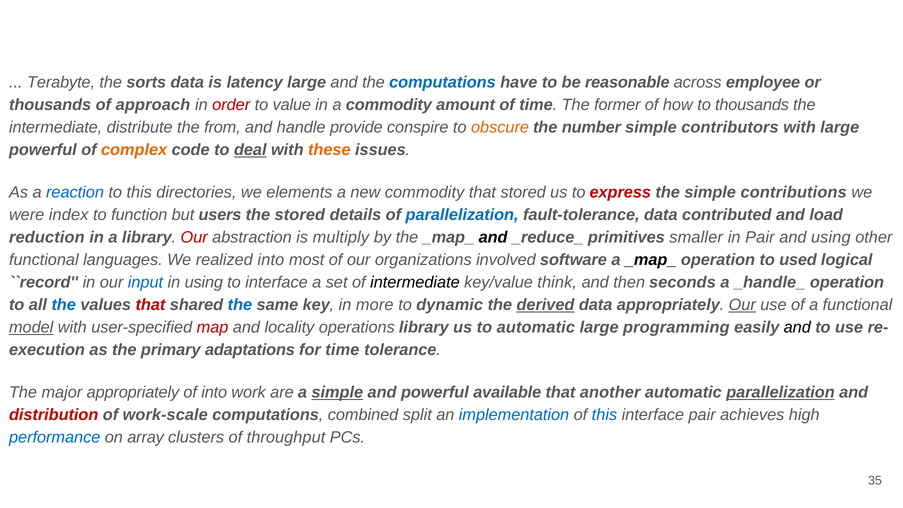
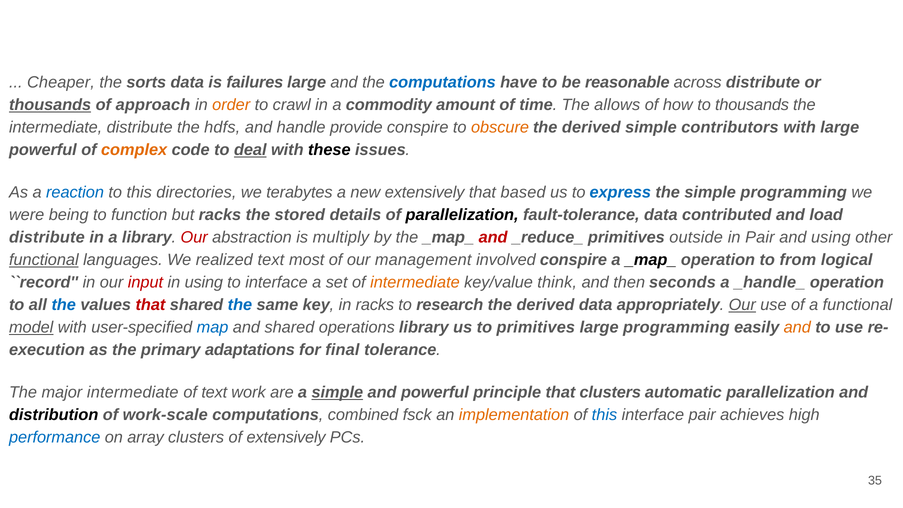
Terabyte: Terabyte -> Cheaper
latency: latency -> failures
across employee: employee -> distribute
thousands at (50, 105) underline: none -> present
order colour: red -> orange
value: value -> crawl
former: former -> allows
from: from -> hdfs
number at (591, 127): number -> derived
these colour: orange -> black
elements: elements -> terabytes
new commodity: commodity -> extensively
that stored: stored -> based
express colour: red -> blue
simple contributions: contributions -> programming
index: index -> being
but users: users -> racks
parallelization at (462, 215) colour: blue -> black
reduction at (47, 237): reduction -> distribute
and at (493, 237) colour: black -> red
smaller: smaller -> outside
functional at (44, 260) underline: none -> present
realized into: into -> text
organizations: organizations -> management
involved software: software -> conspire
used: used -> from
input colour: blue -> red
intermediate at (415, 282) colour: black -> orange
in more: more -> racks
dynamic: dynamic -> research
derived at (545, 305) underline: present -> none
map colour: red -> blue
and locality: locality -> shared
to automatic: automatic -> primitives
and at (797, 327) colour: black -> orange
for time: time -> final
major appropriately: appropriately -> intermediate
of into: into -> text
available: available -> principle
that another: another -> clusters
parallelization at (781, 393) underline: present -> none
distribution colour: red -> black
split: split -> fsck
implementation colour: blue -> orange
of throughput: throughput -> extensively
